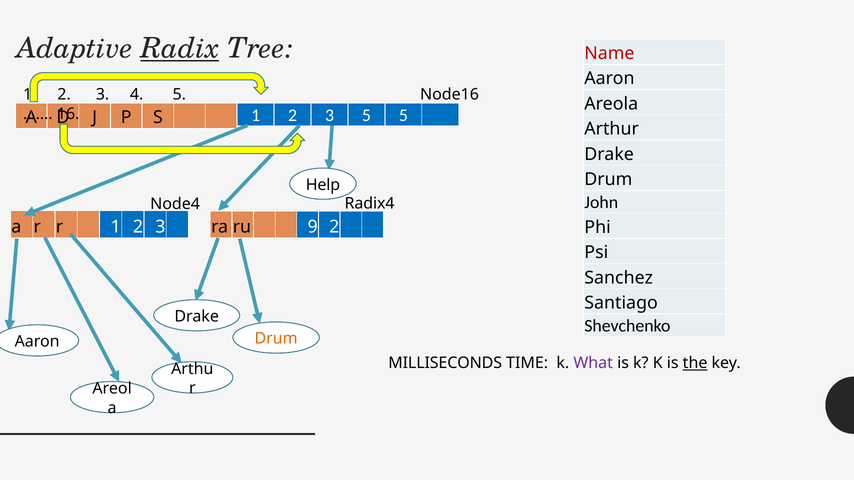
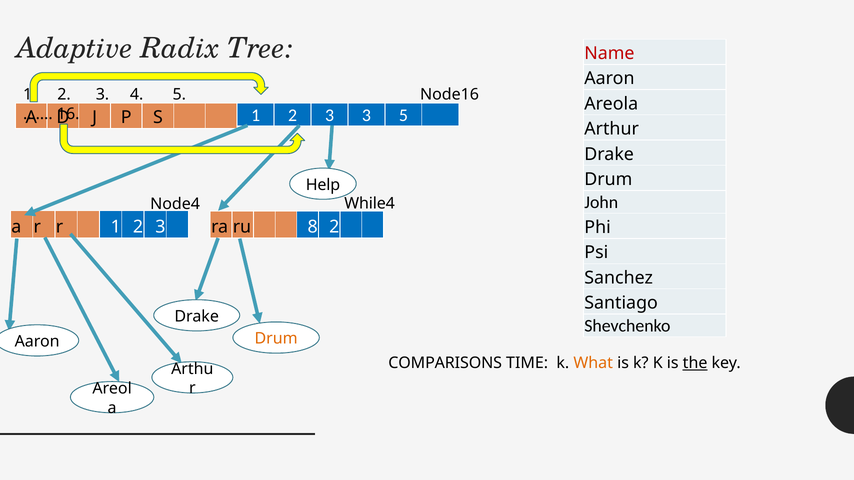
Radix underline: present -> none
5 at (366, 115): 5 -> 3
Radix4: Radix4 -> While4
9: 9 -> 8
MILLISECONDS: MILLISECONDS -> COMPARISONS
What colour: purple -> orange
